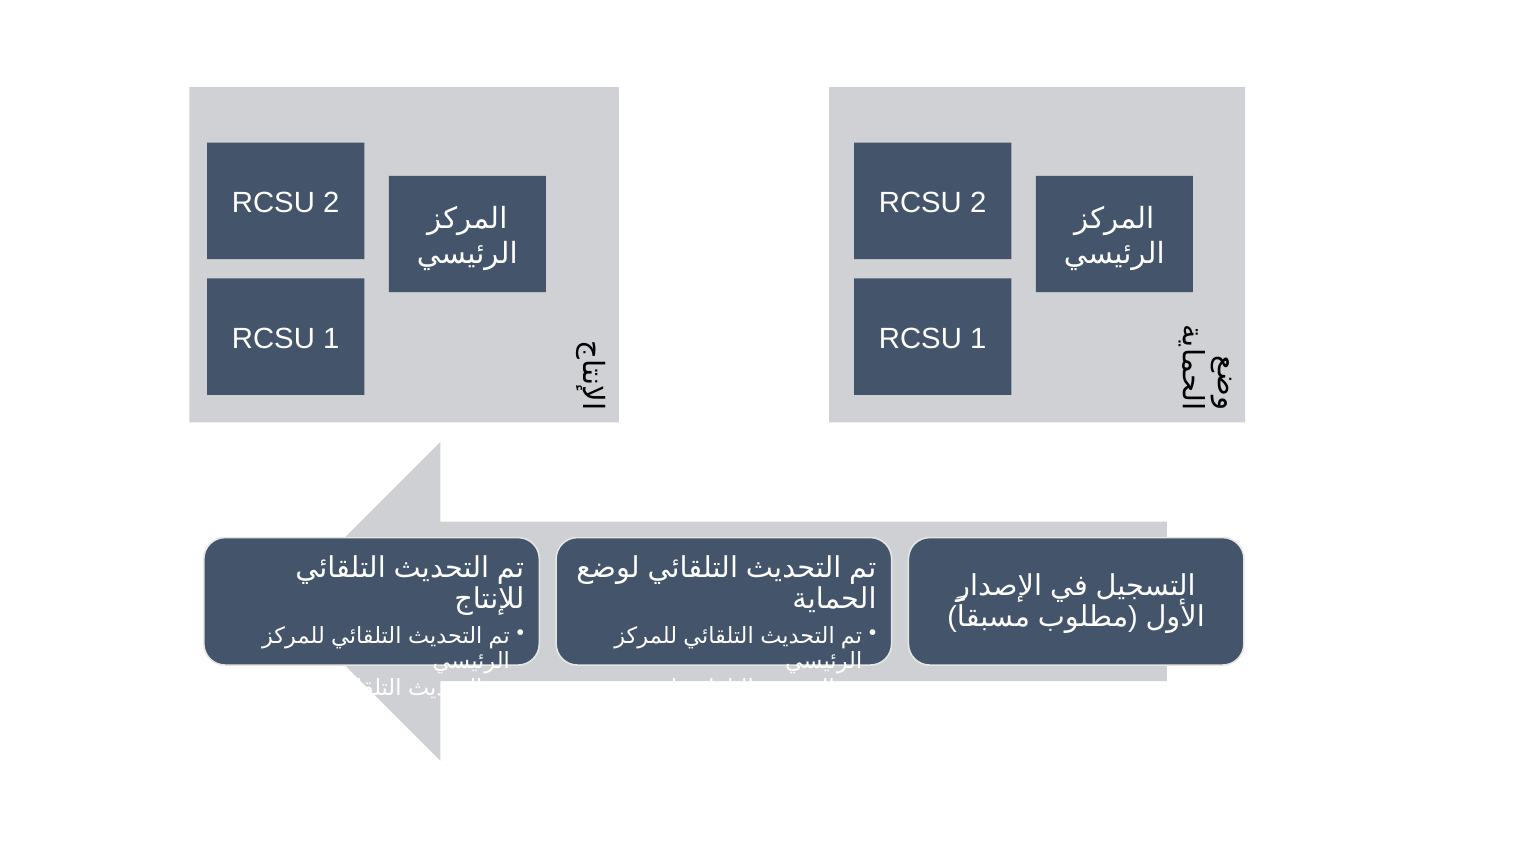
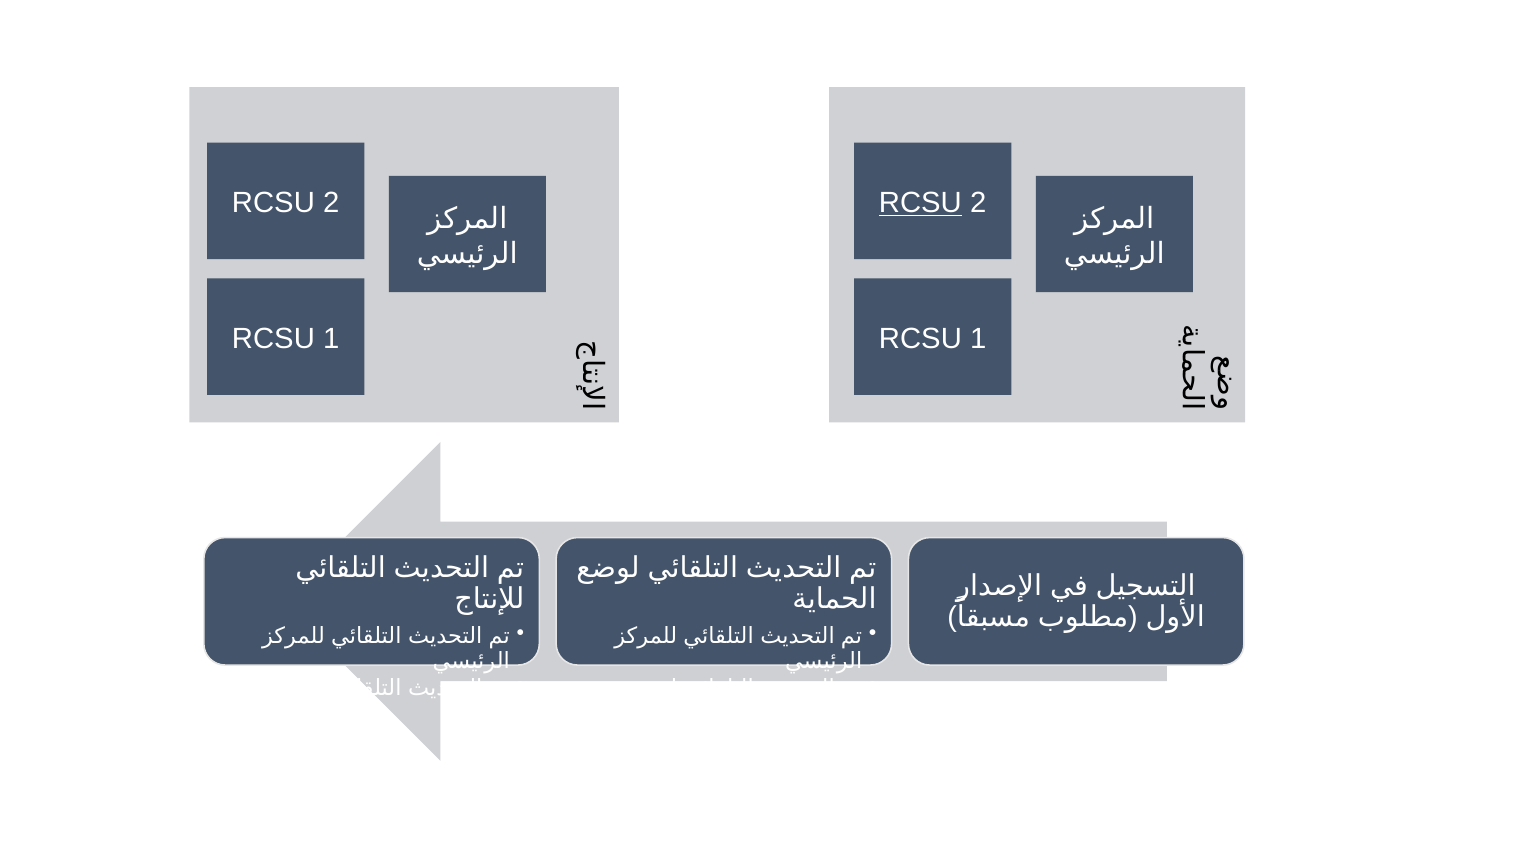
RCSU at (920, 203) underline: none -> present
